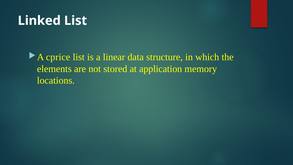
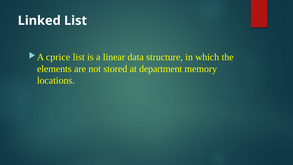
application: application -> department
